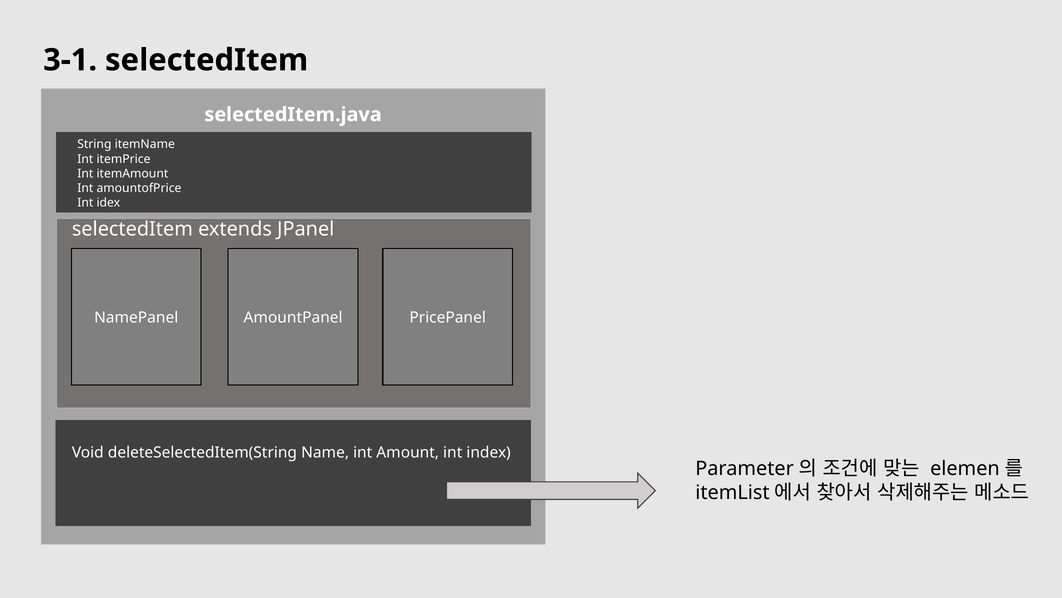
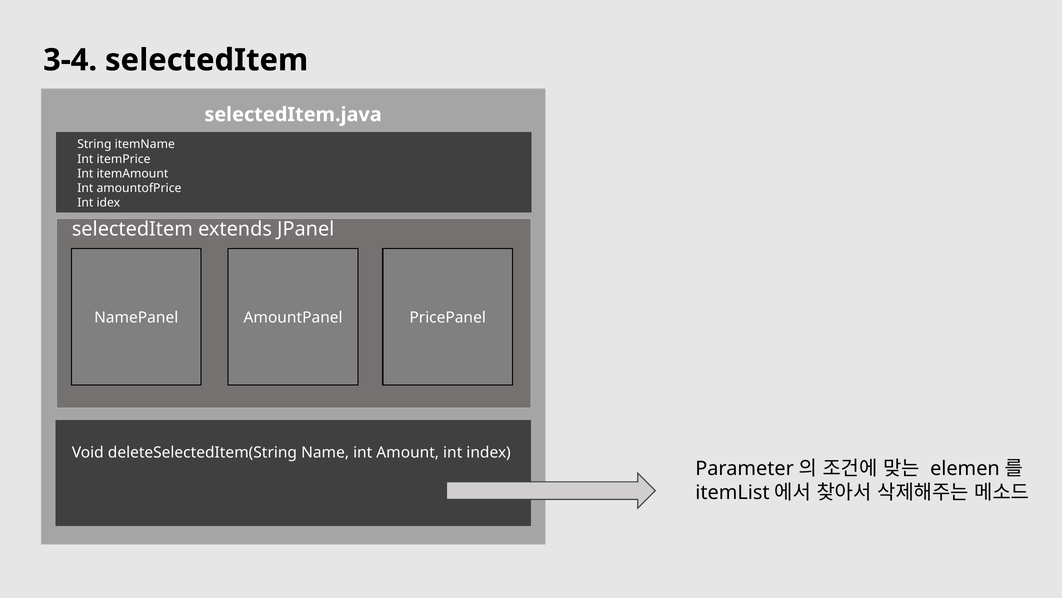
3-1: 3-1 -> 3-4
